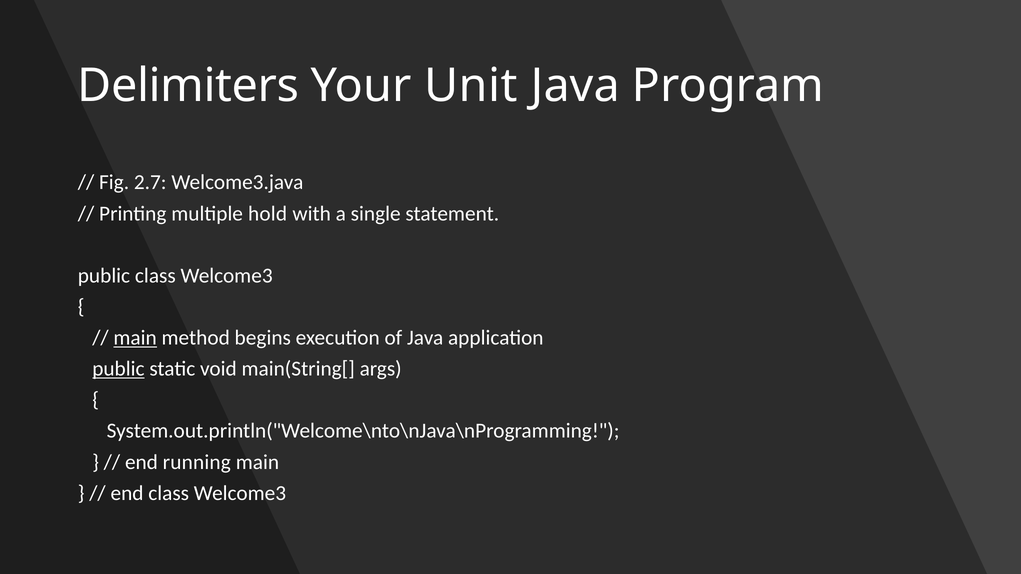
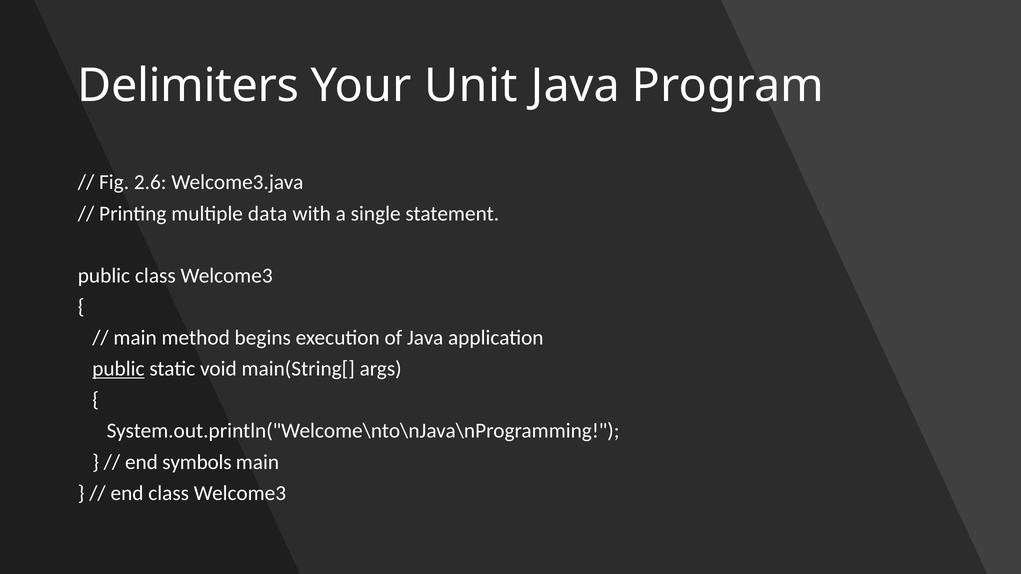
2.7: 2.7 -> 2.6
hold: hold -> data
main at (135, 338) underline: present -> none
running: running -> symbols
